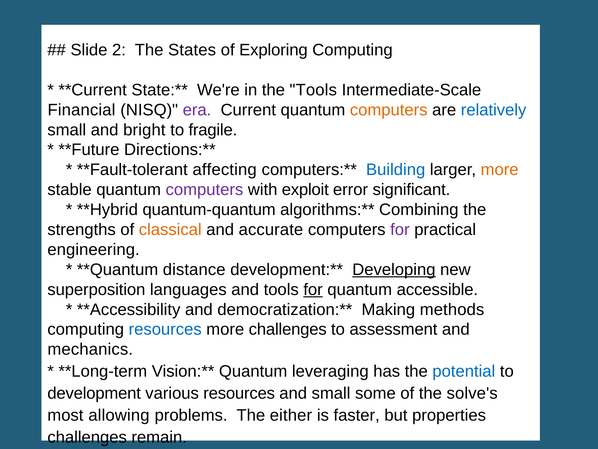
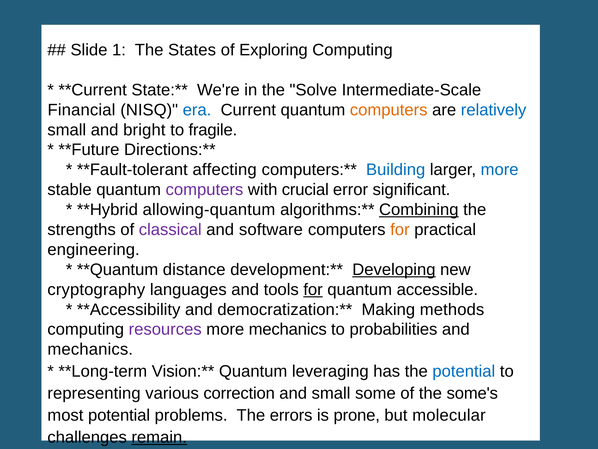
2: 2 -> 1
the Tools: Tools -> Solve
era colour: purple -> blue
more at (500, 170) colour: orange -> blue
exploit: exploit -> crucial
quantum-quantum: quantum-quantum -> allowing-quantum
Combining underline: none -> present
classical colour: orange -> purple
accurate: accurate -> software
for at (400, 229) colour: purple -> orange
superposition: superposition -> cryptography
resources at (165, 329) colour: blue -> purple
more challenges: challenges -> mechanics
assessment: assessment -> probabilities
development: development -> representing
various resources: resources -> correction
solve's: solve's -> some's
most allowing: allowing -> potential
either: either -> errors
faster: faster -> prone
properties: properties -> molecular
remain underline: none -> present
